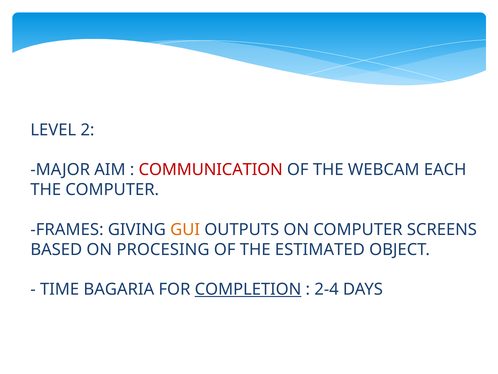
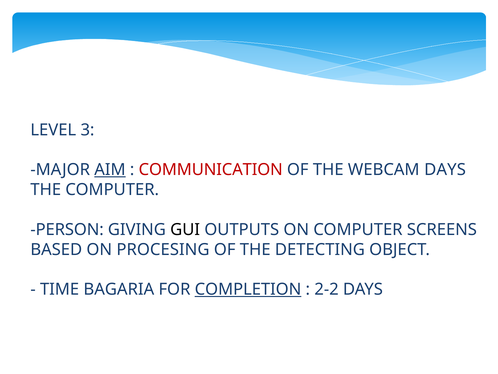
2: 2 -> 3
AIM underline: none -> present
WEBCAM EACH: EACH -> DAYS
FRAMES: FRAMES -> PERSON
GUI colour: orange -> black
ESTIMATED: ESTIMATED -> DETECTING
2-4: 2-4 -> 2-2
